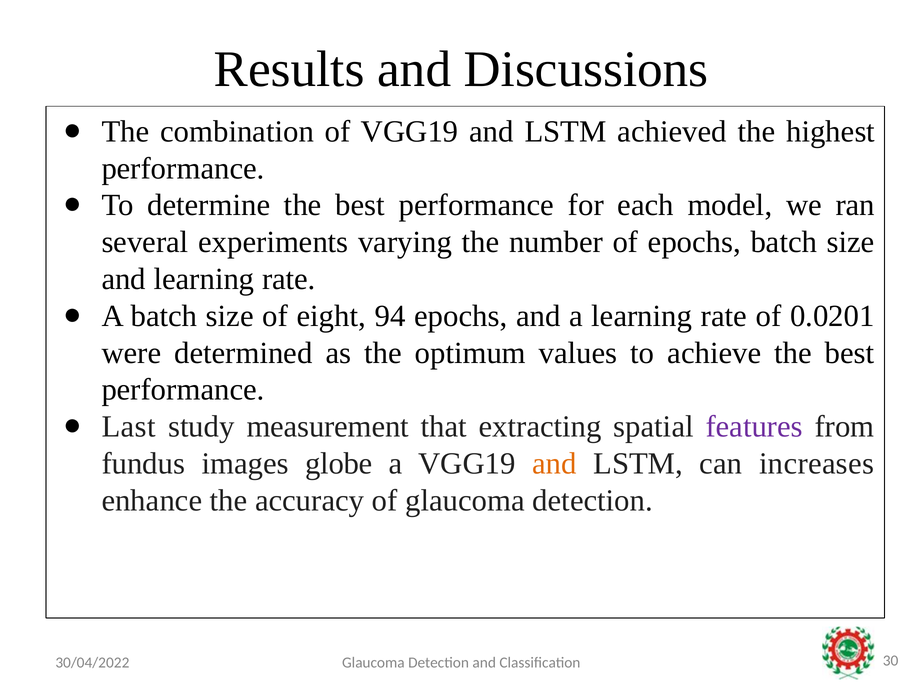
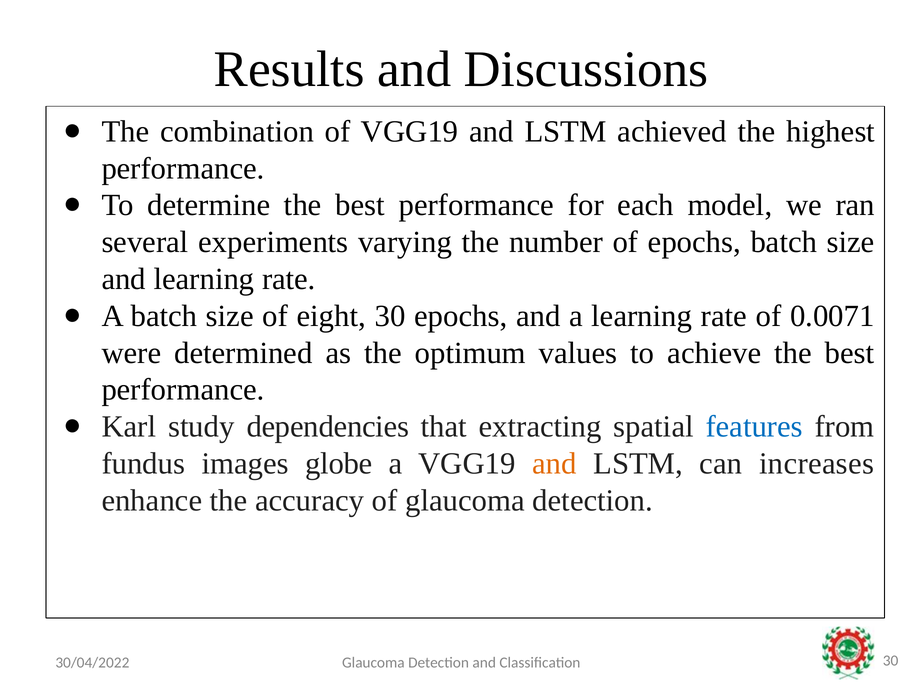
eight 94: 94 -> 30
0.0201: 0.0201 -> 0.0071
Last: Last -> Karl
measurement: measurement -> dependencies
features colour: purple -> blue
